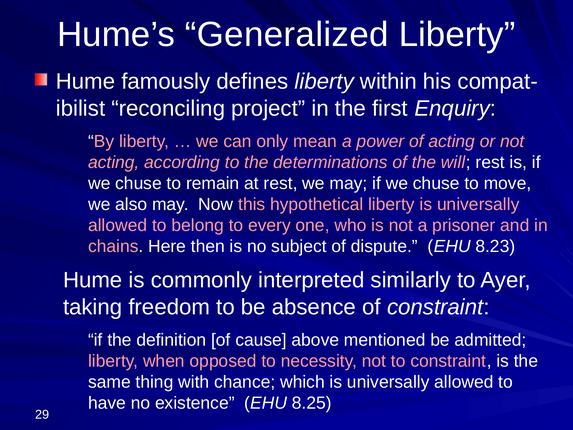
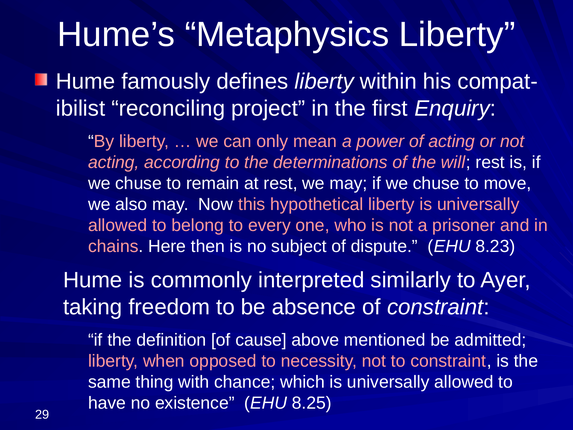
Generalized: Generalized -> Metaphysics
